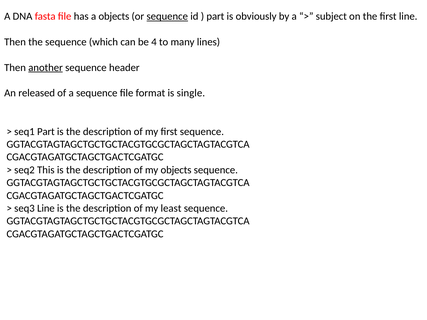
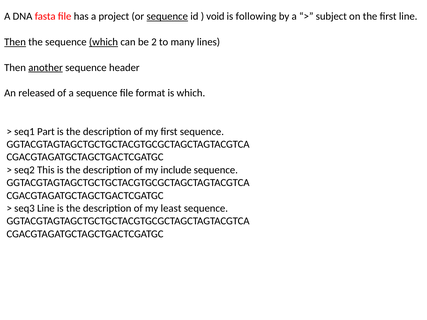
a objects: objects -> project
part at (215, 16): part -> void
obviously: obviously -> following
Then at (15, 42) underline: none -> present
which at (103, 42) underline: none -> present
4: 4 -> 2
is single: single -> which
my objects: objects -> include
